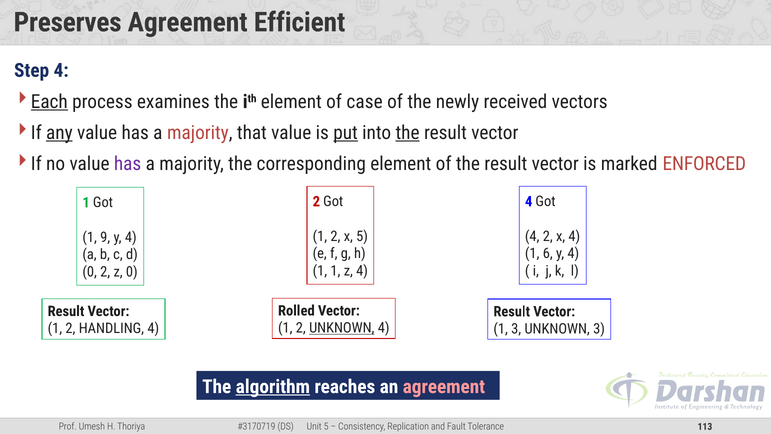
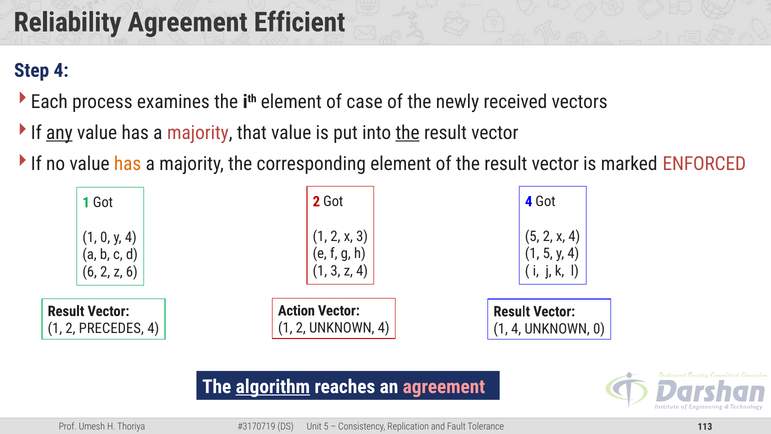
Preserves: Preserves -> Reliability
Each underline: present -> none
put underline: present -> none
has at (128, 164) colour: purple -> orange
x 5: 5 -> 3
4 at (532, 236): 4 -> 5
1 9: 9 -> 0
1 6: 6 -> 5
1 1: 1 -> 3
0 at (90, 272): 0 -> 6
z 0: 0 -> 6
Rolled: Rolled -> Action
UNKNOWN at (342, 328) underline: present -> none
HANDLING: HANDLING -> PRECEDES
1 3: 3 -> 4
UNKNOWN 3: 3 -> 0
